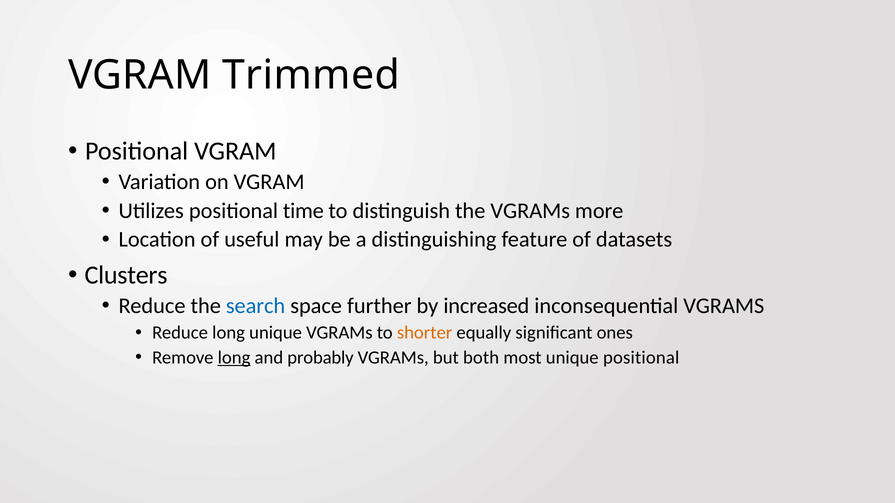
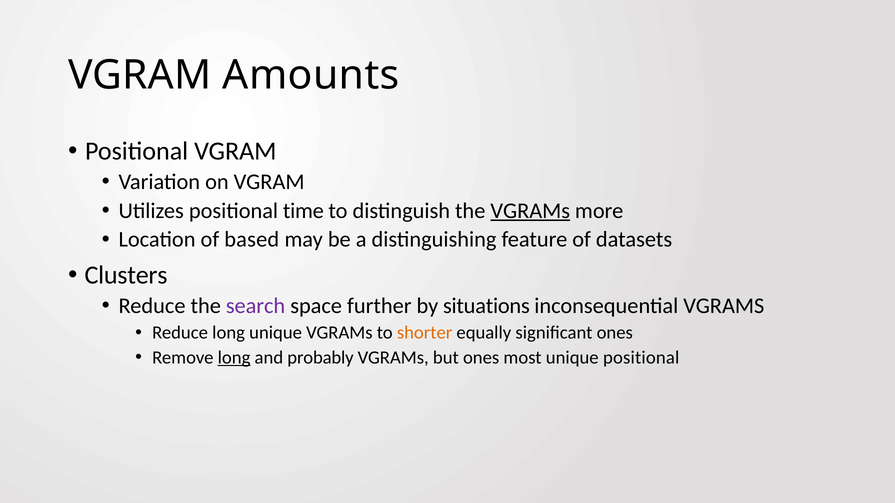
Trimmed: Trimmed -> Amounts
VGRAMs at (530, 211) underline: none -> present
useful: useful -> based
search colour: blue -> purple
increased: increased -> situations
but both: both -> ones
